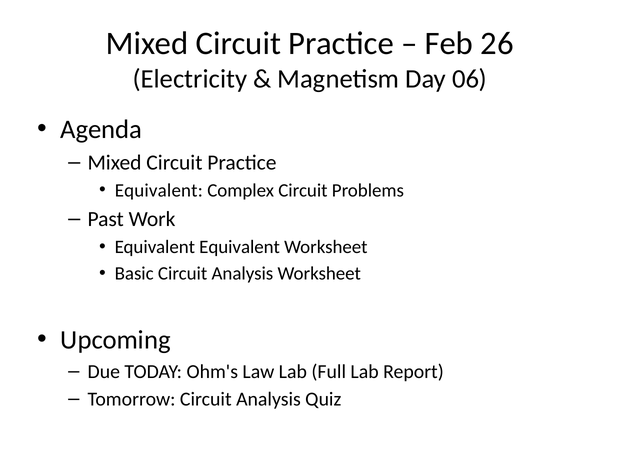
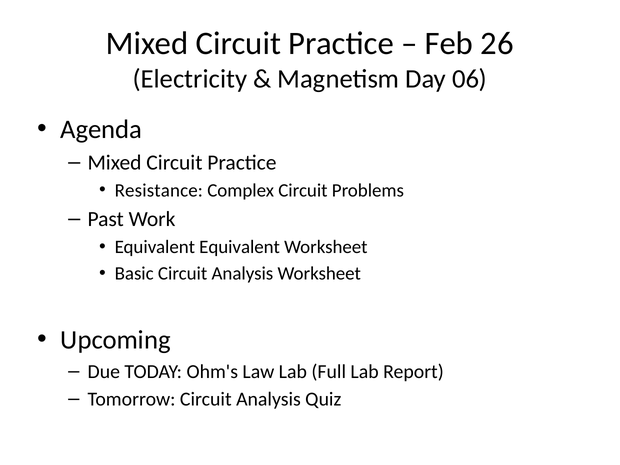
Equivalent at (159, 190): Equivalent -> Resistance
